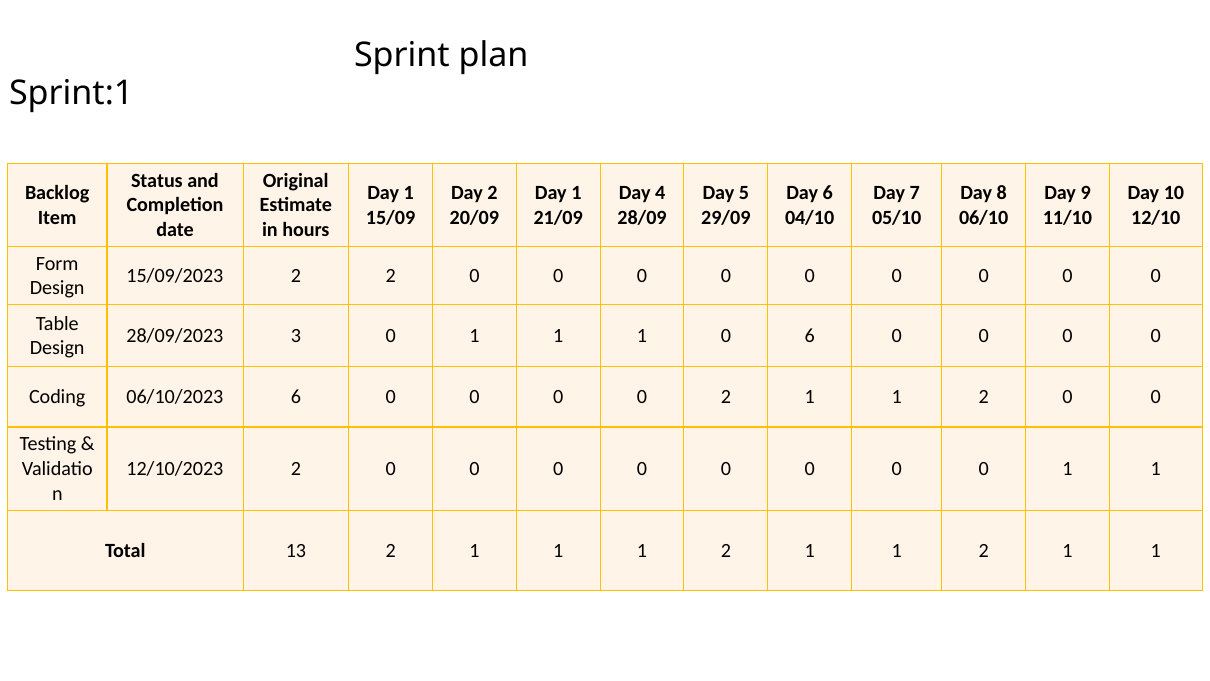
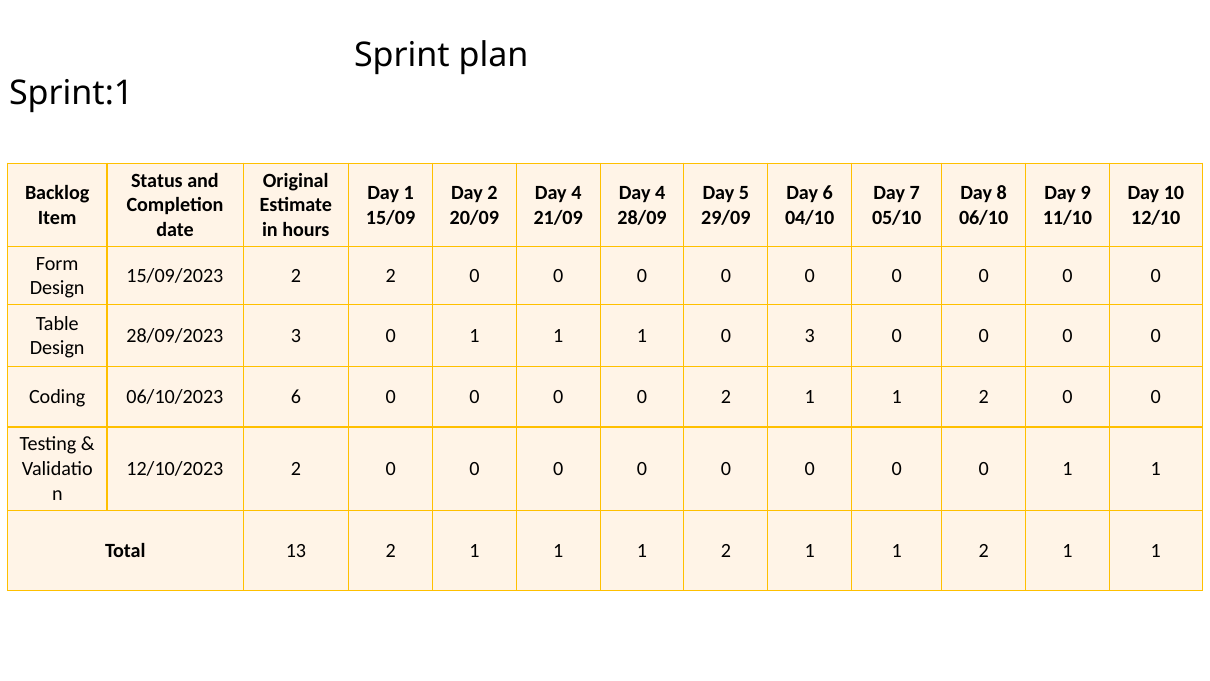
1 at (576, 193): 1 -> 4
0 6: 6 -> 3
